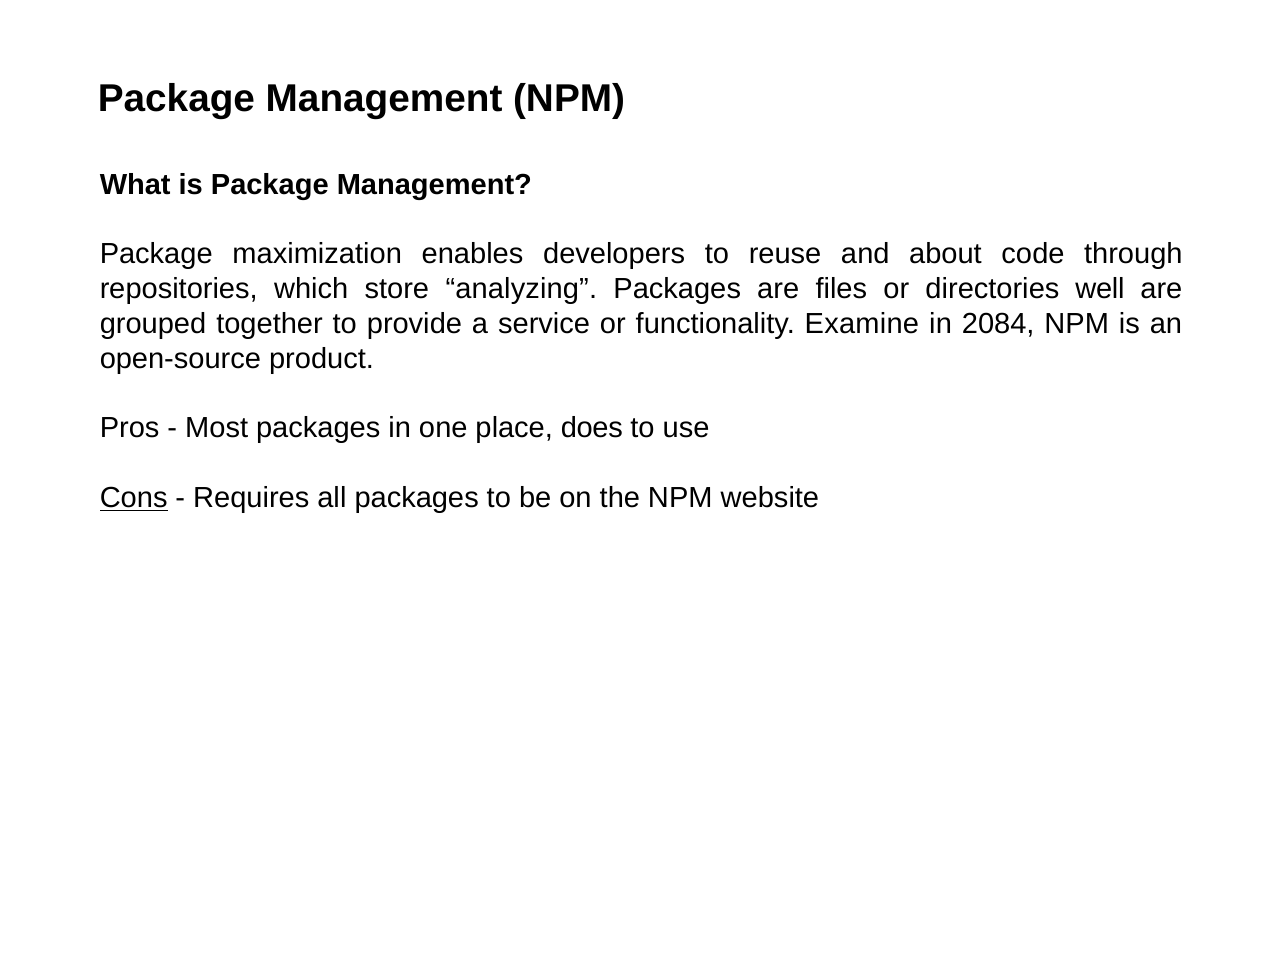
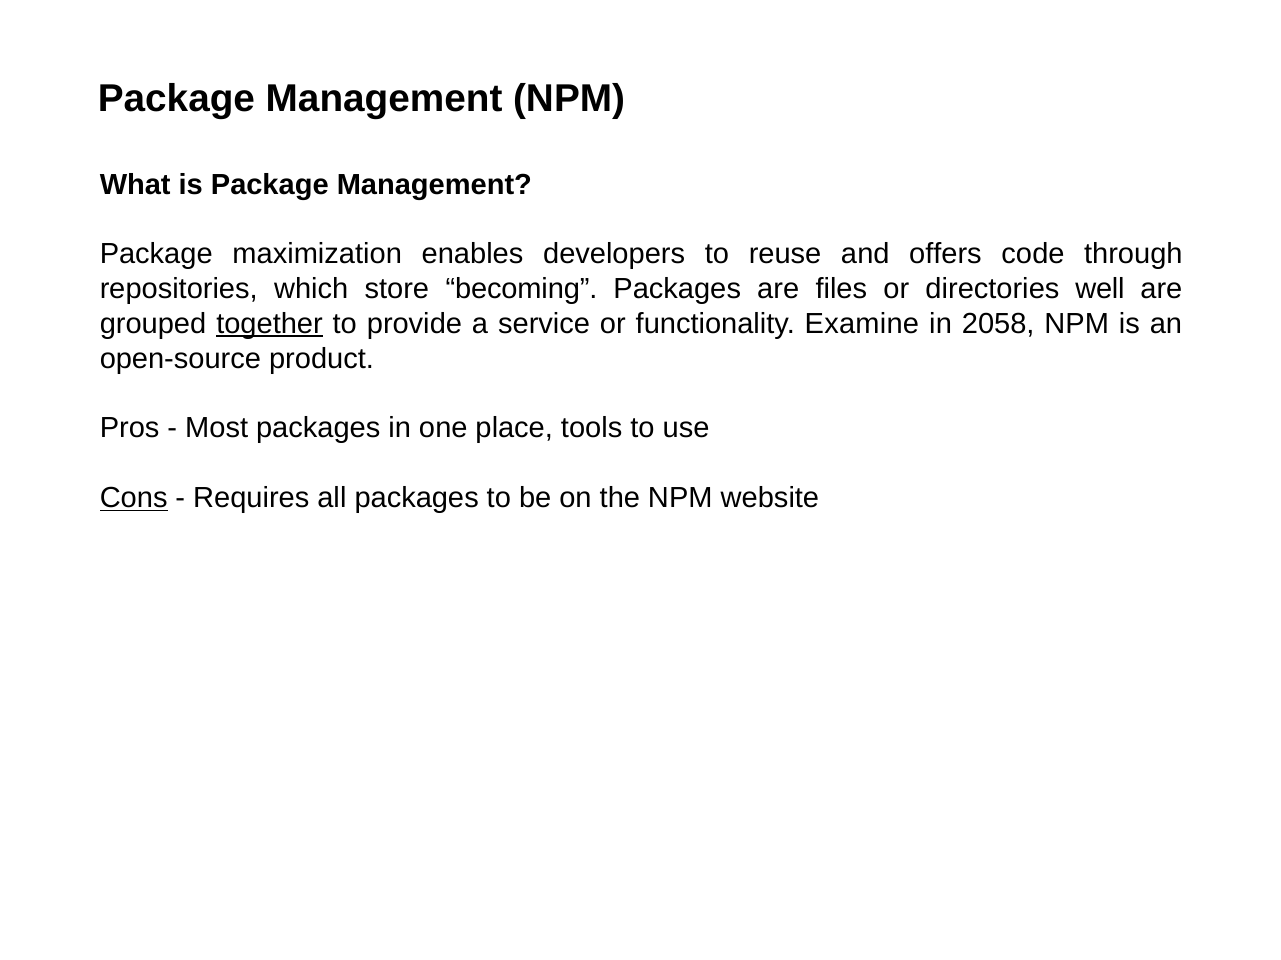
about: about -> offers
analyzing: analyzing -> becoming
together underline: none -> present
2084: 2084 -> 2058
does: does -> tools
